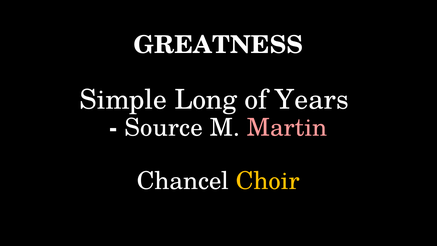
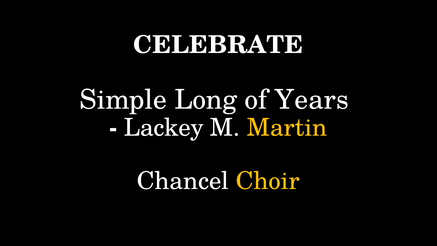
GREATNESS: GREATNESS -> CELEBRATE
Source: Source -> Lackey
Martin colour: pink -> yellow
